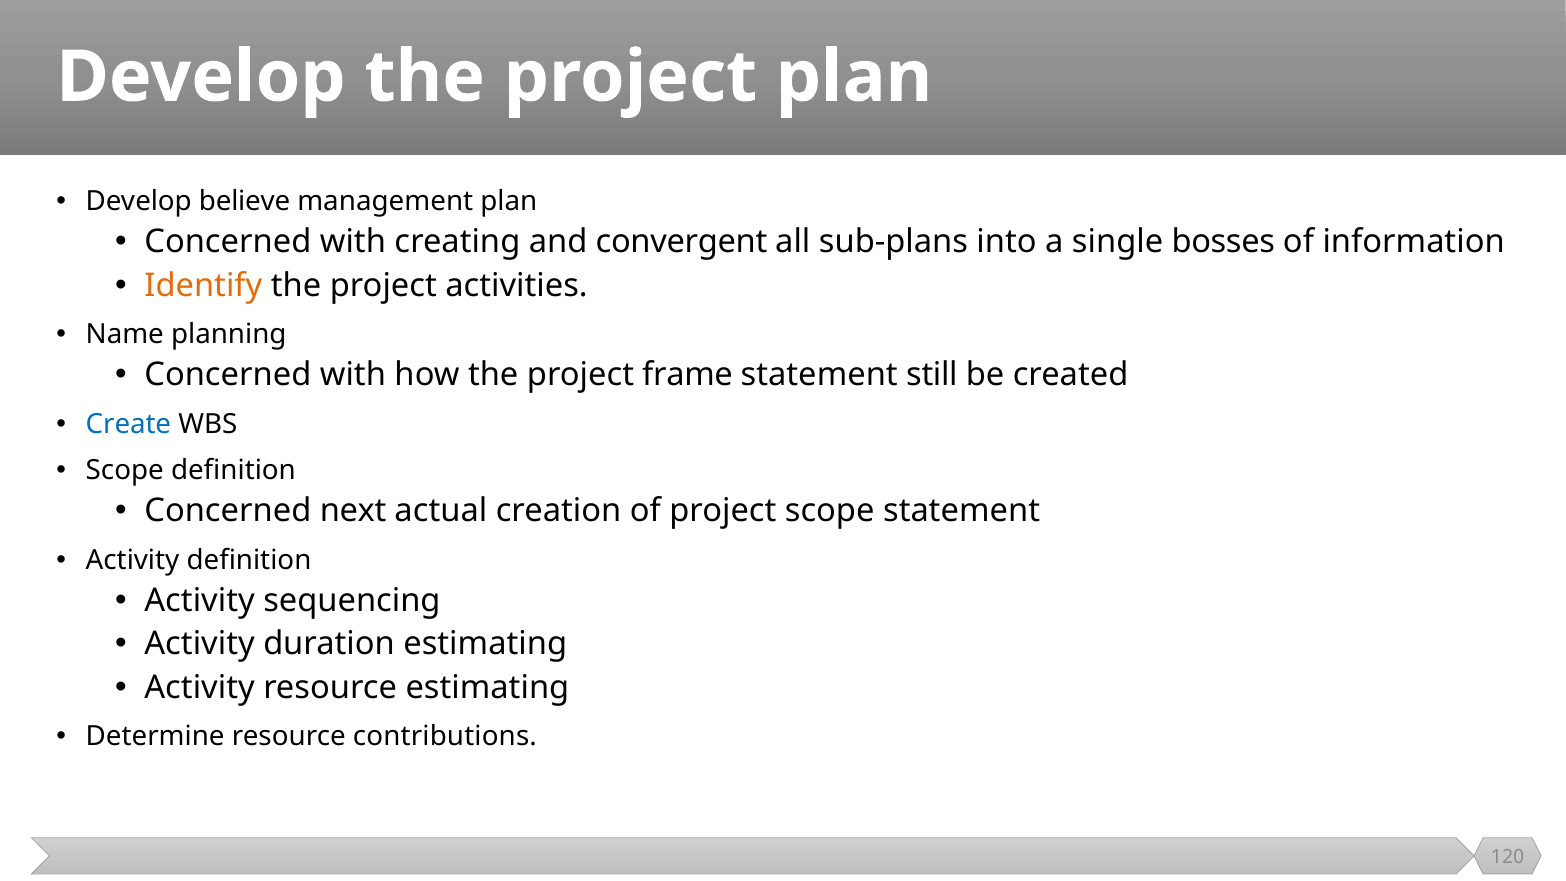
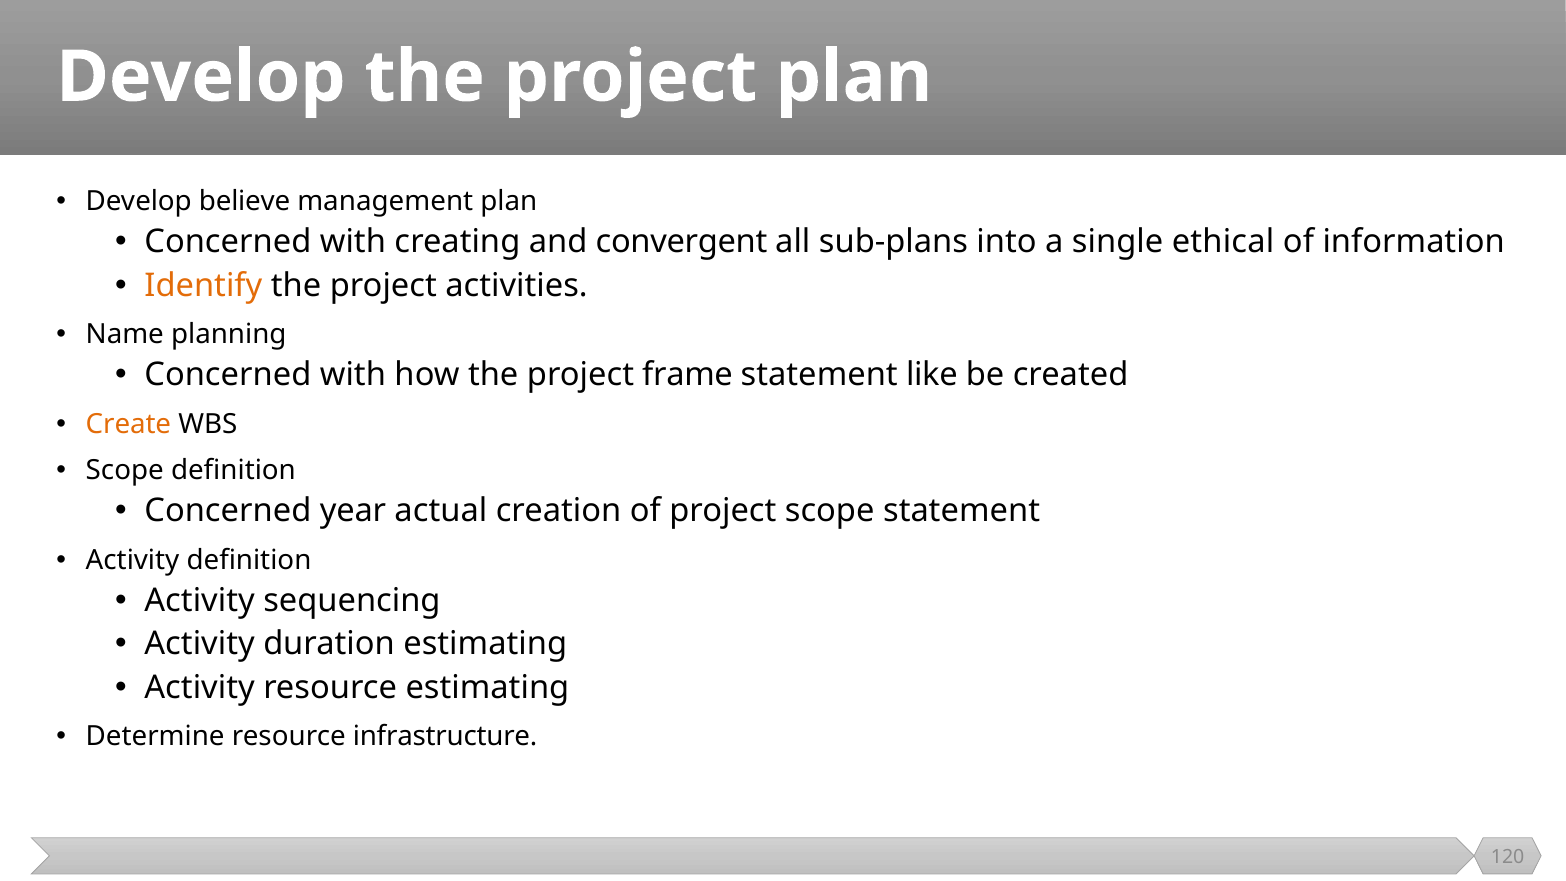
bosses: bosses -> ethical
still: still -> like
Create colour: blue -> orange
next: next -> year
contributions: contributions -> infrastructure
